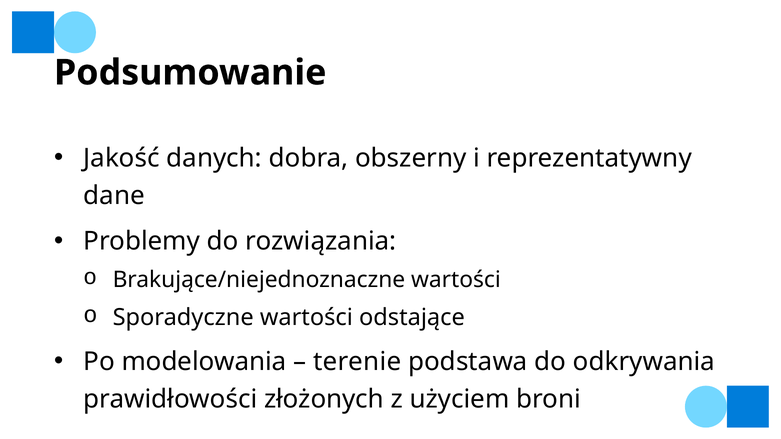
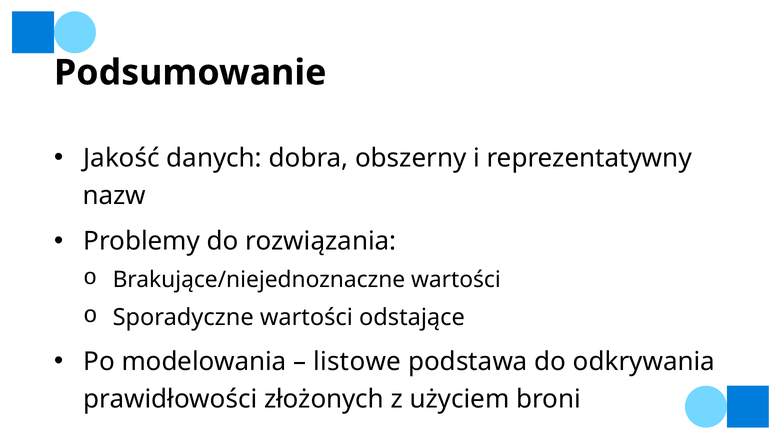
dane: dane -> nazw
terenie: terenie -> listowe
